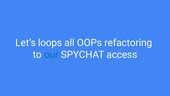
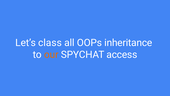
loops: loops -> class
refactoring: refactoring -> inheritance
our colour: blue -> orange
